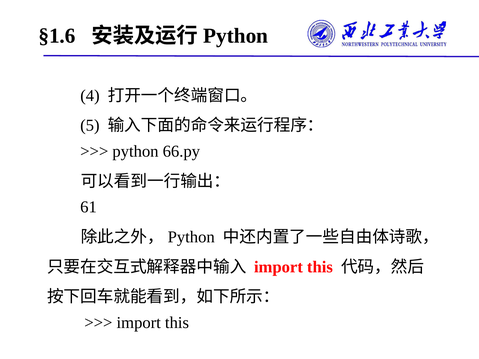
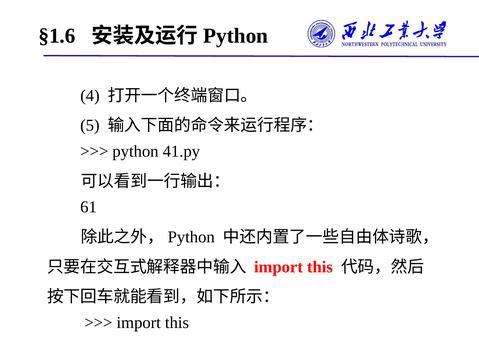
66.py: 66.py -> 41.py
